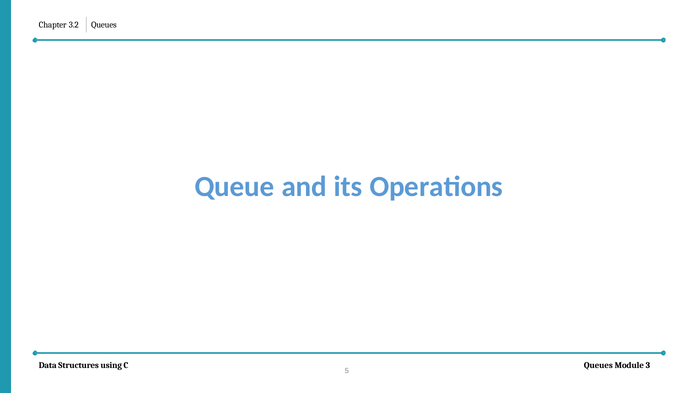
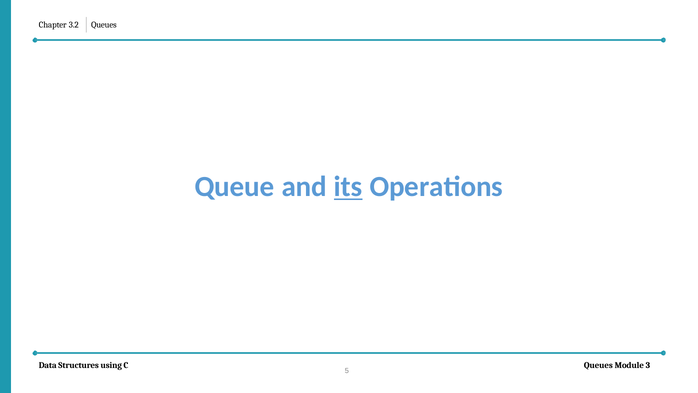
its underline: none -> present
